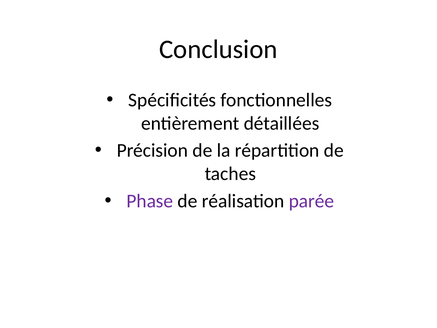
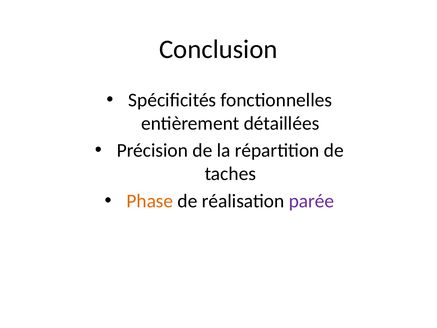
Phase colour: purple -> orange
